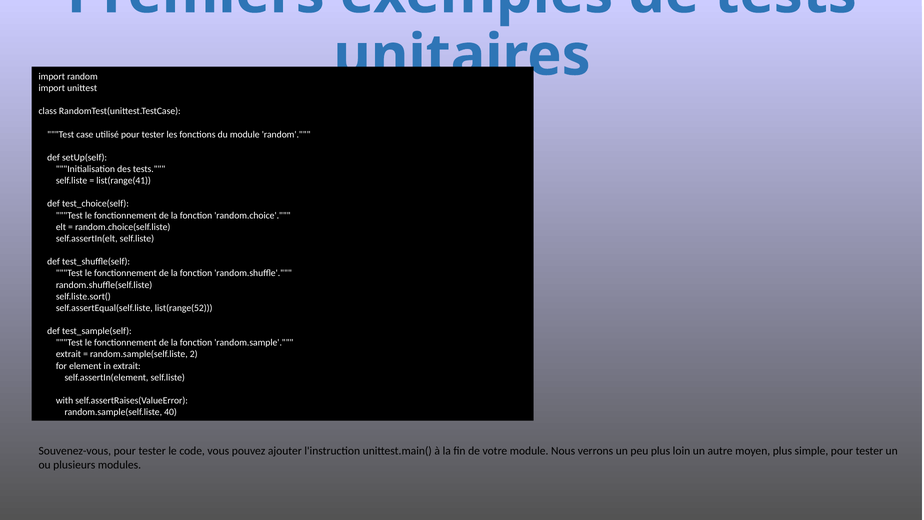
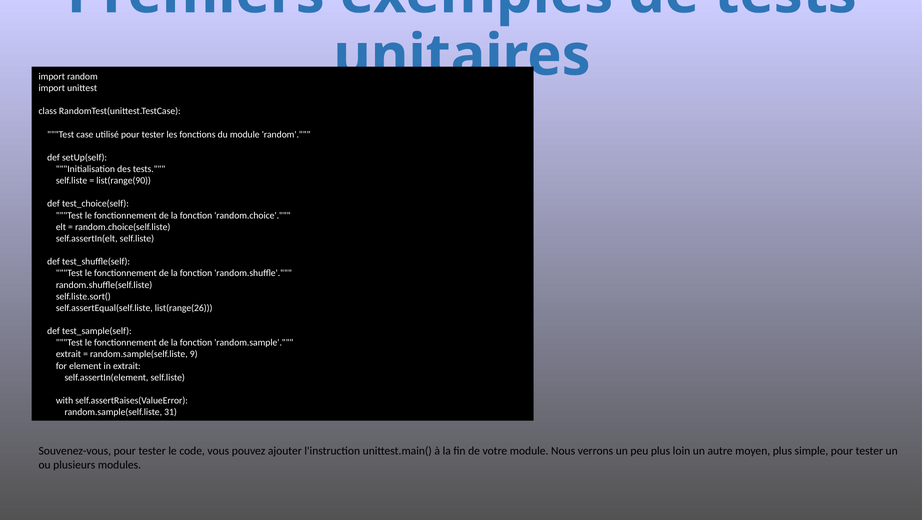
list(range(41: list(range(41 -> list(range(90
list(range(52: list(range(52 -> list(range(26
2: 2 -> 9
40: 40 -> 31
